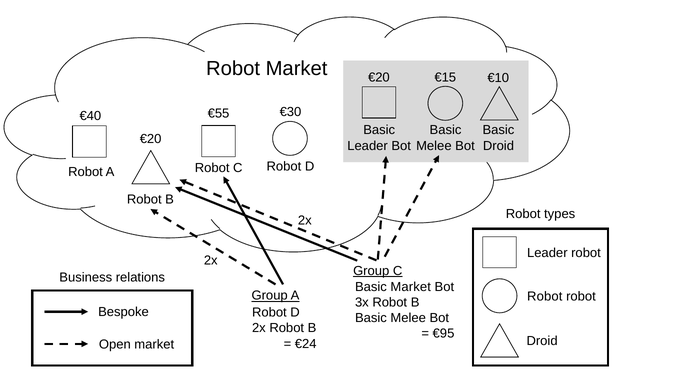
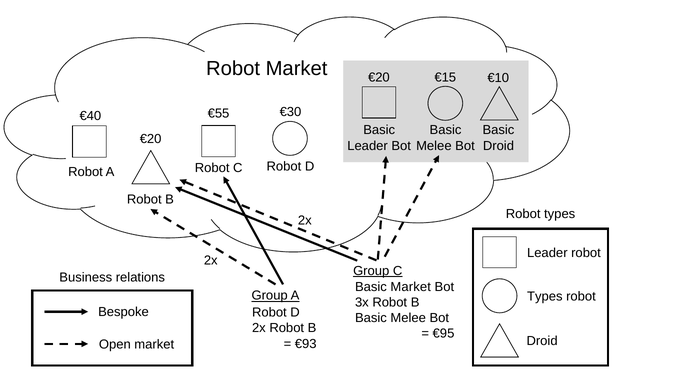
Robot at (545, 297): Robot -> Types
€24: €24 -> €93
